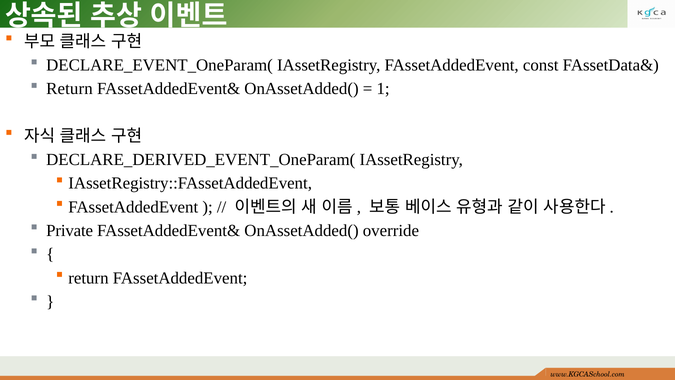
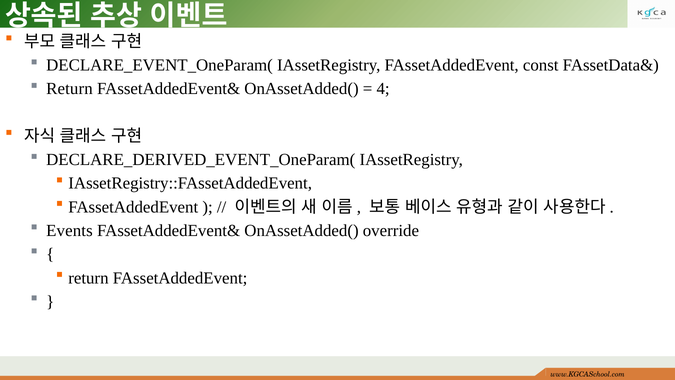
1: 1 -> 4
Private: Private -> Events
